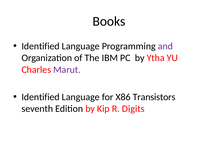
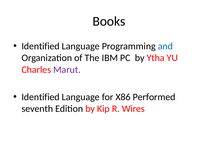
and colour: purple -> blue
Transistors: Transistors -> Performed
Digits: Digits -> Wires
